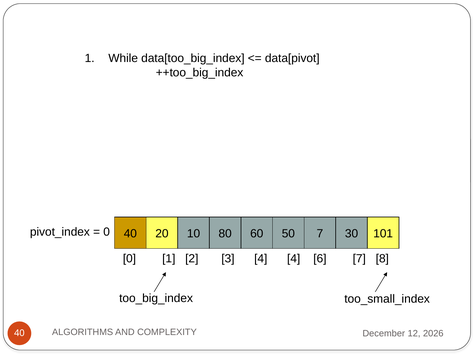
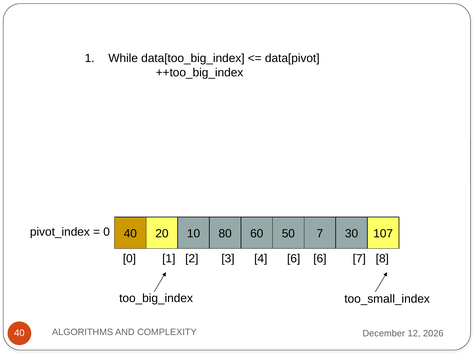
101: 101 -> 107
4 4: 4 -> 6
